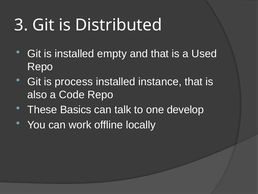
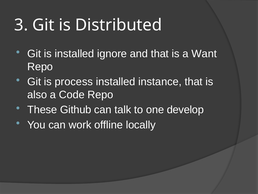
empty: empty -> ignore
Used: Used -> Want
Basics: Basics -> Github
